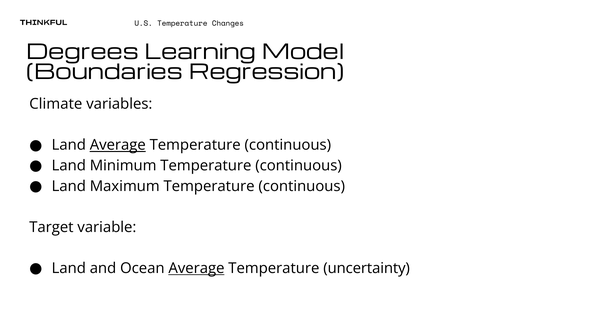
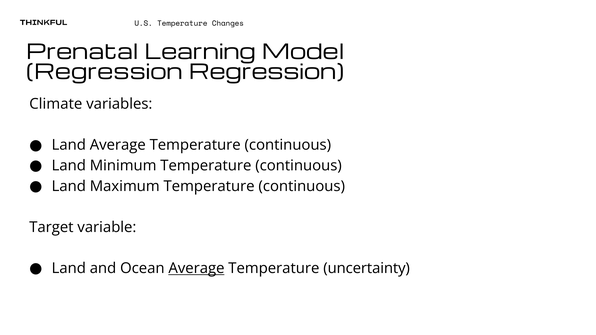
Degrees: Degrees -> Prenatal
Boundaries at (105, 72): Boundaries -> Regression
Average at (118, 145) underline: present -> none
